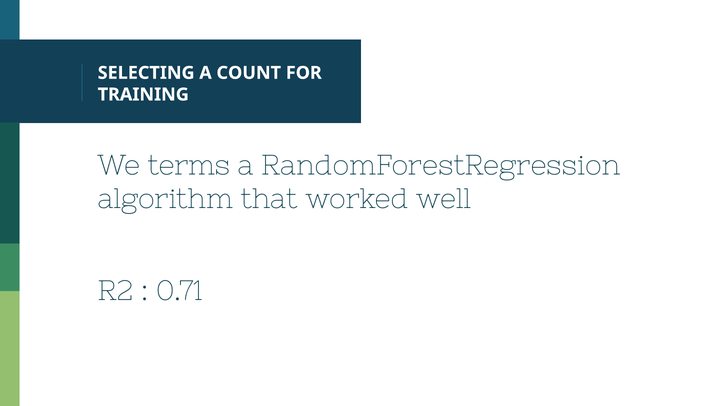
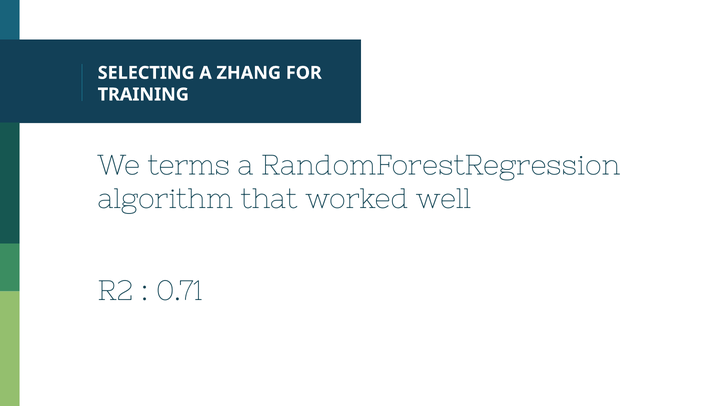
COUNT: COUNT -> ZHANG
